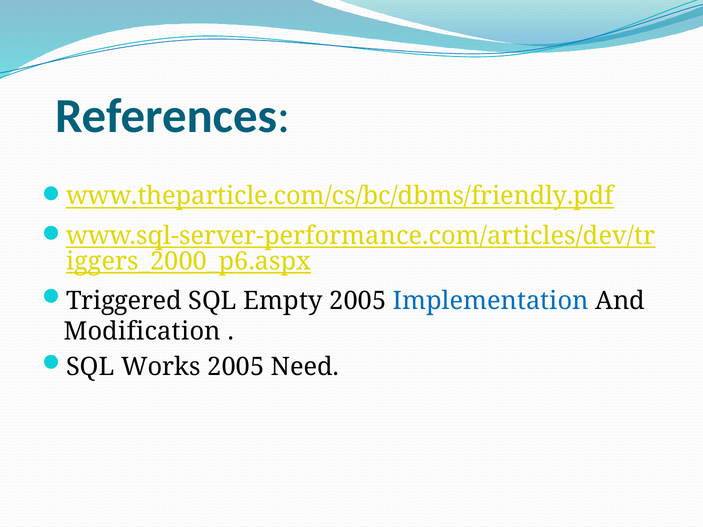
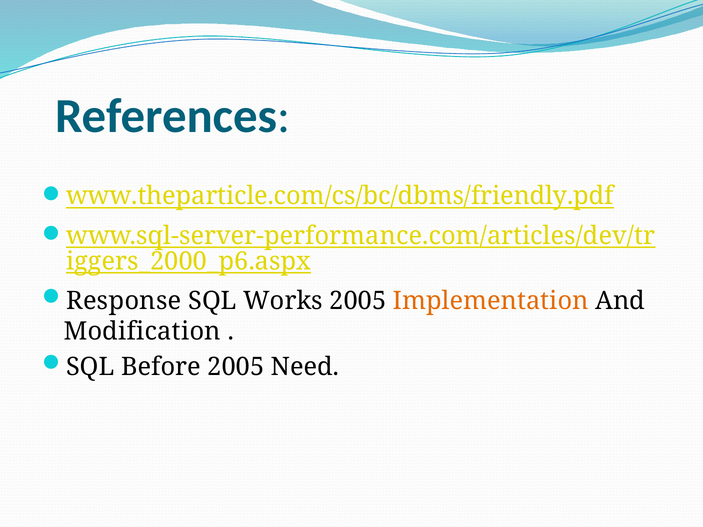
Triggered: Triggered -> Response
Empty: Empty -> Works
Implementation colour: blue -> orange
Works: Works -> Before
